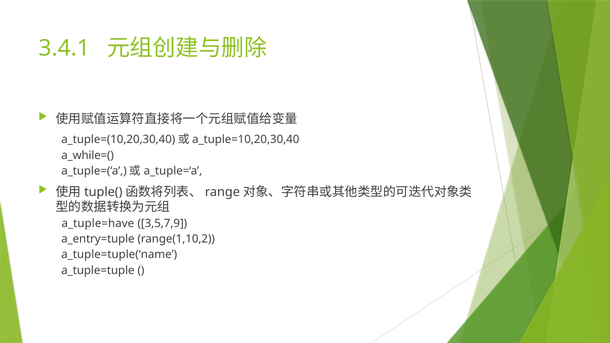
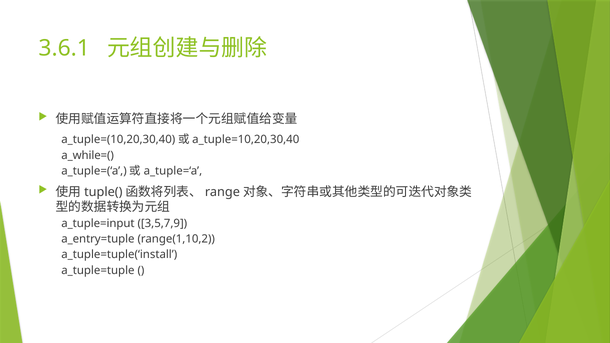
3.4.1: 3.4.1 -> 3.6.1
a_tuple=have: a_tuple=have -> a_tuple=input
a_tuple=tuple(‘name: a_tuple=tuple(‘name -> a_tuple=tuple(‘install
